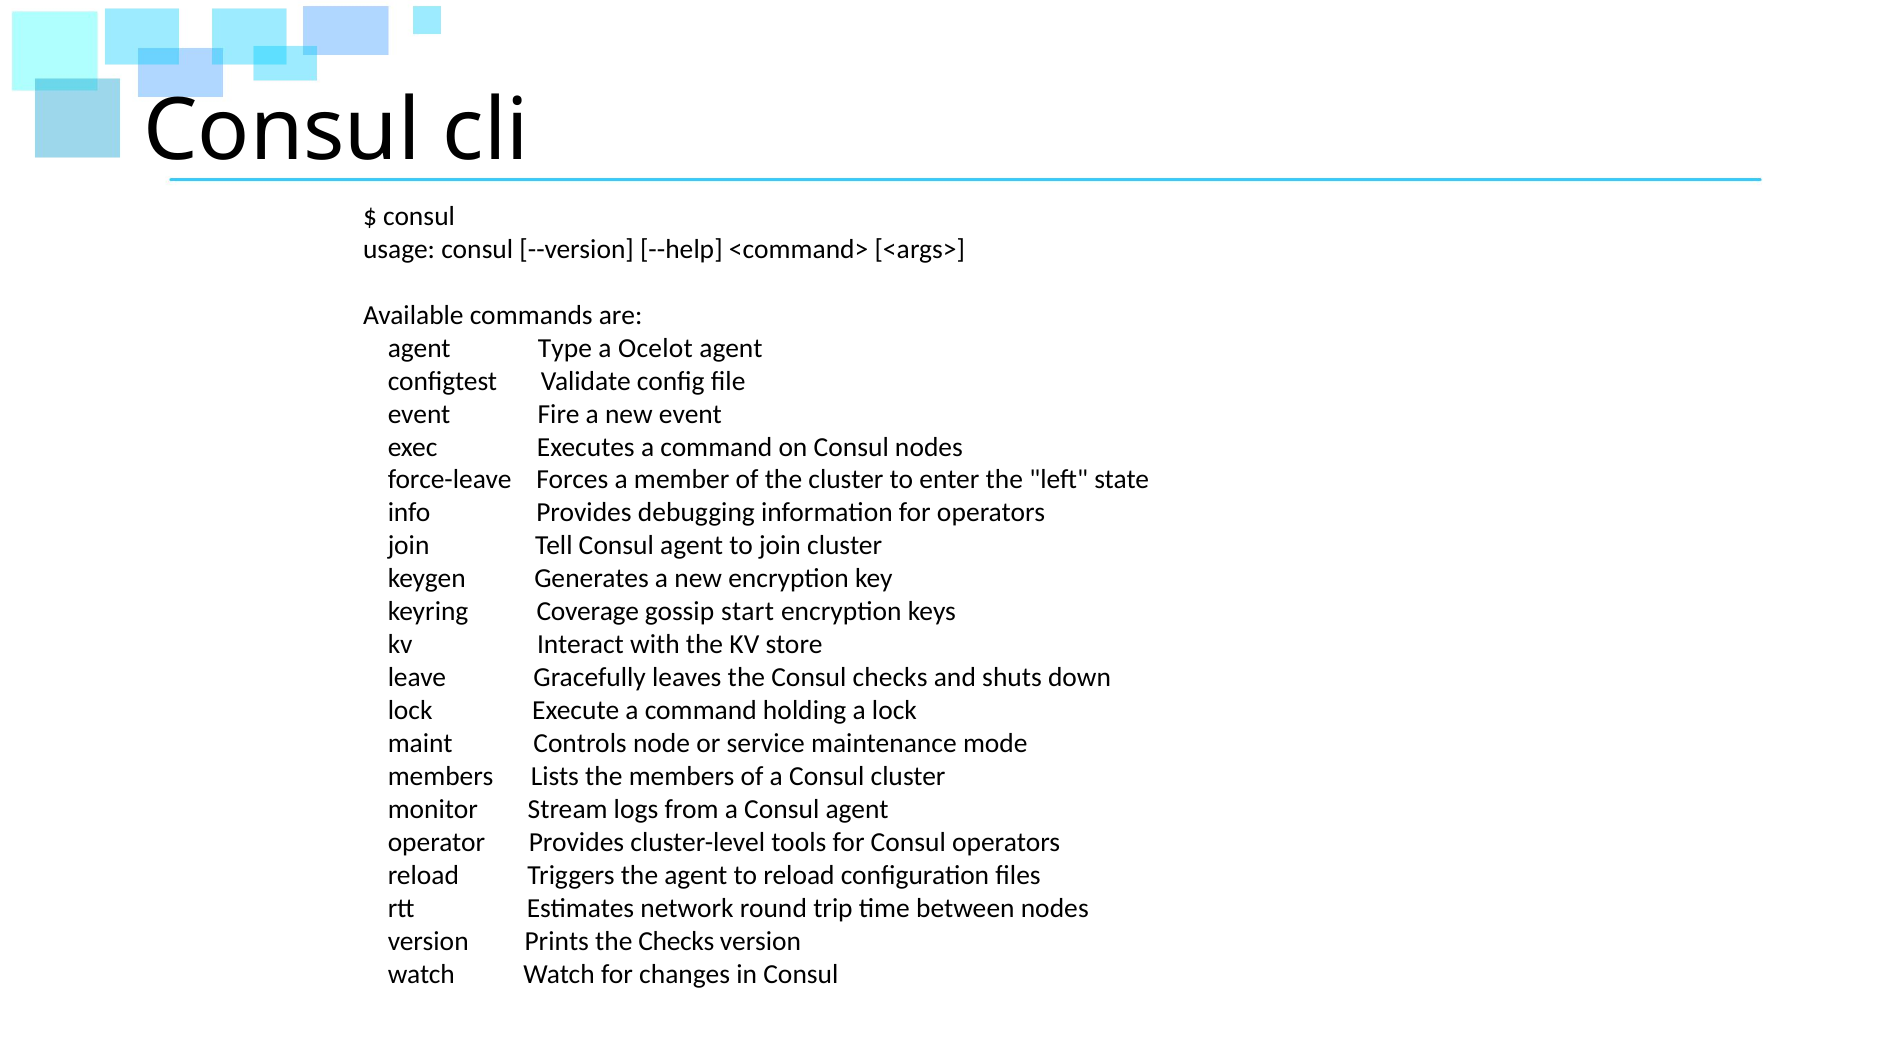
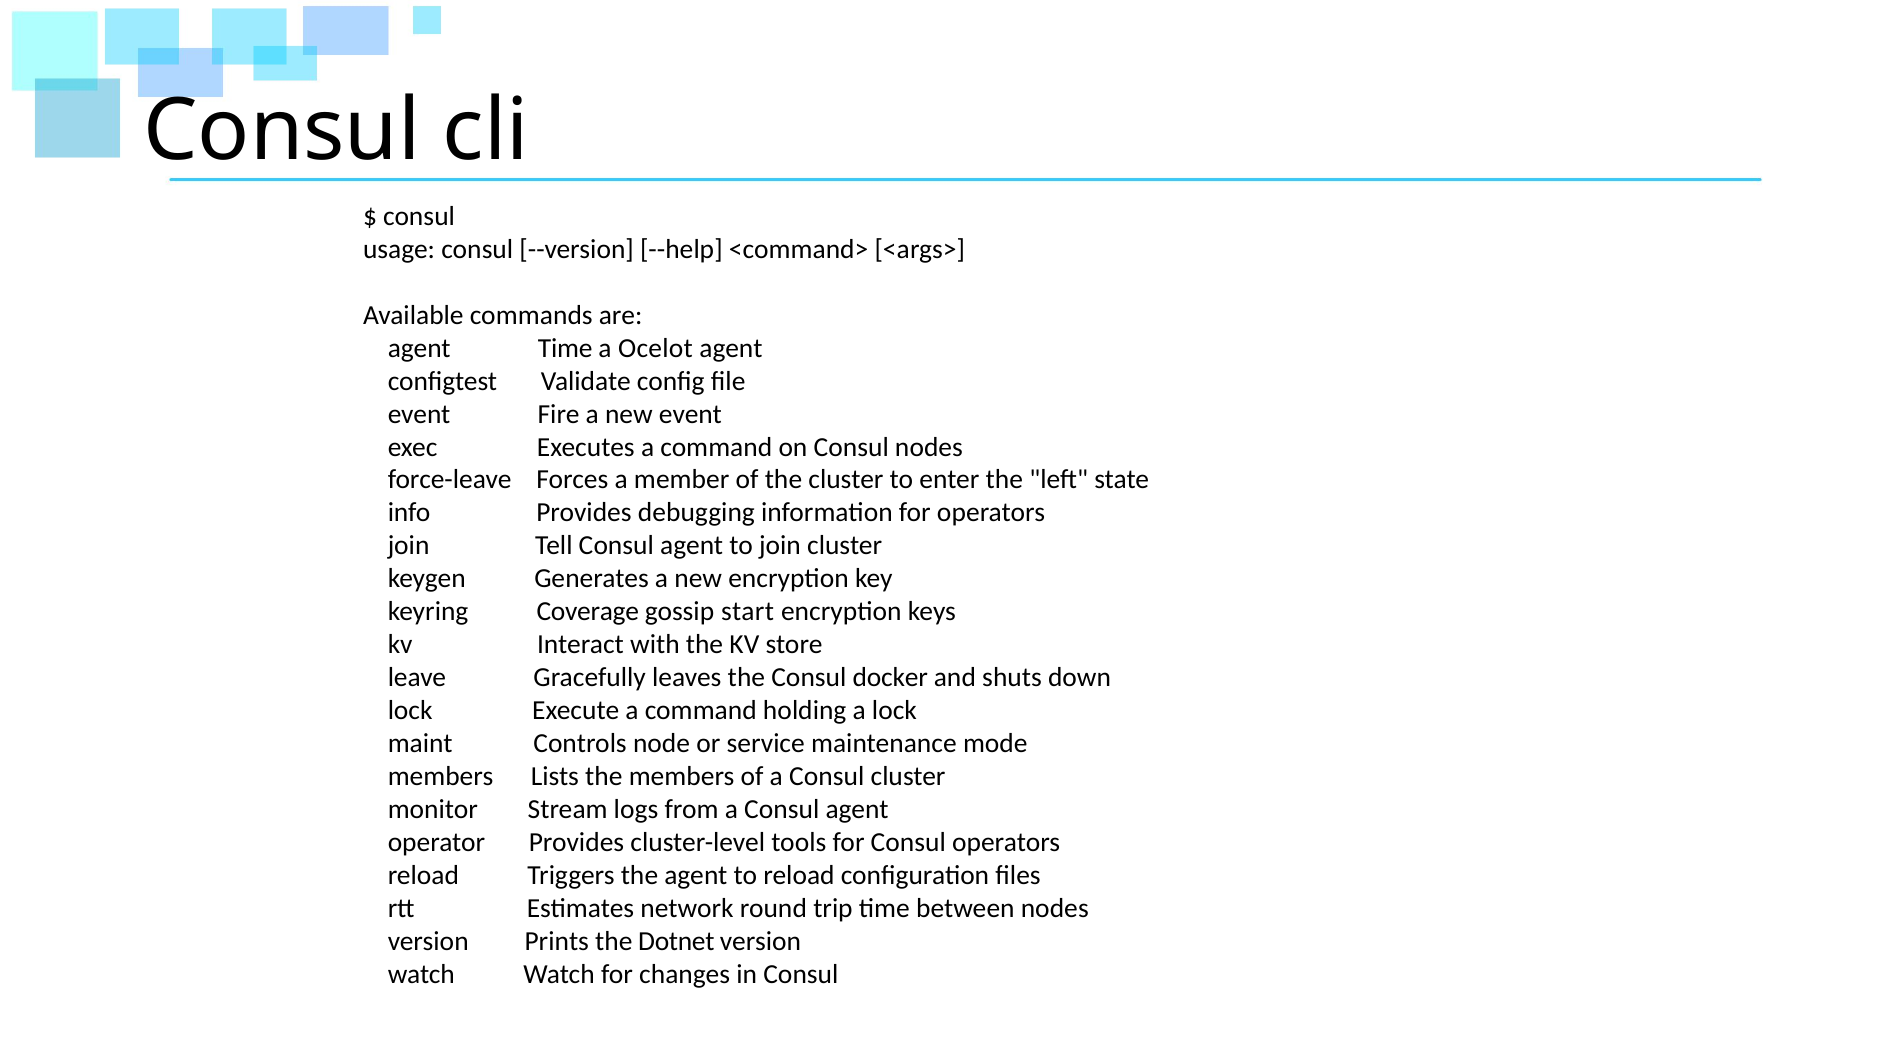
agent Type: Type -> Time
Consul checks: checks -> docker
the Checks: Checks -> Dotnet
